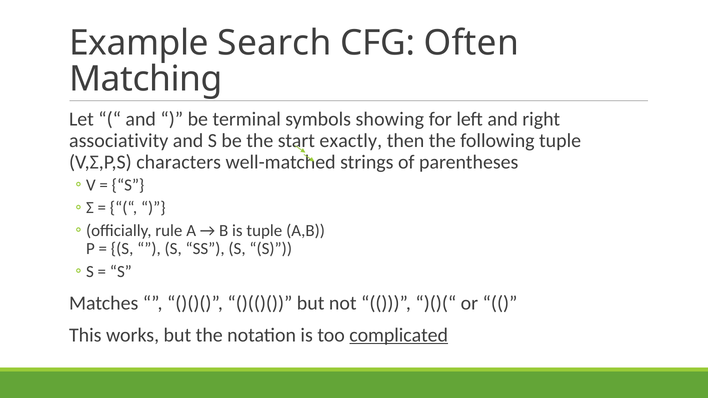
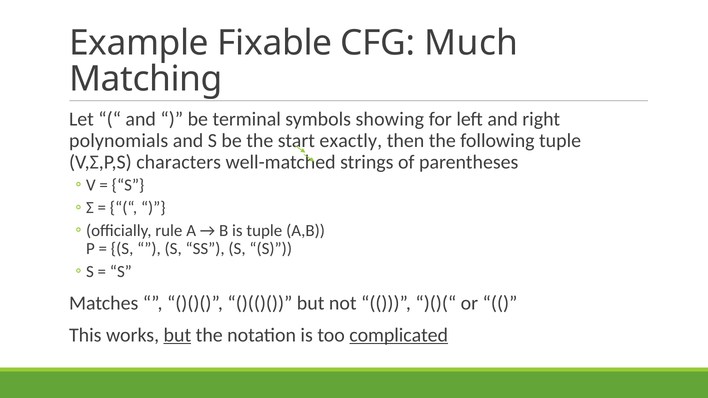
Search: Search -> Fixable
Often: Often -> Much
associativity: associativity -> polynomials
but at (177, 335) underline: none -> present
